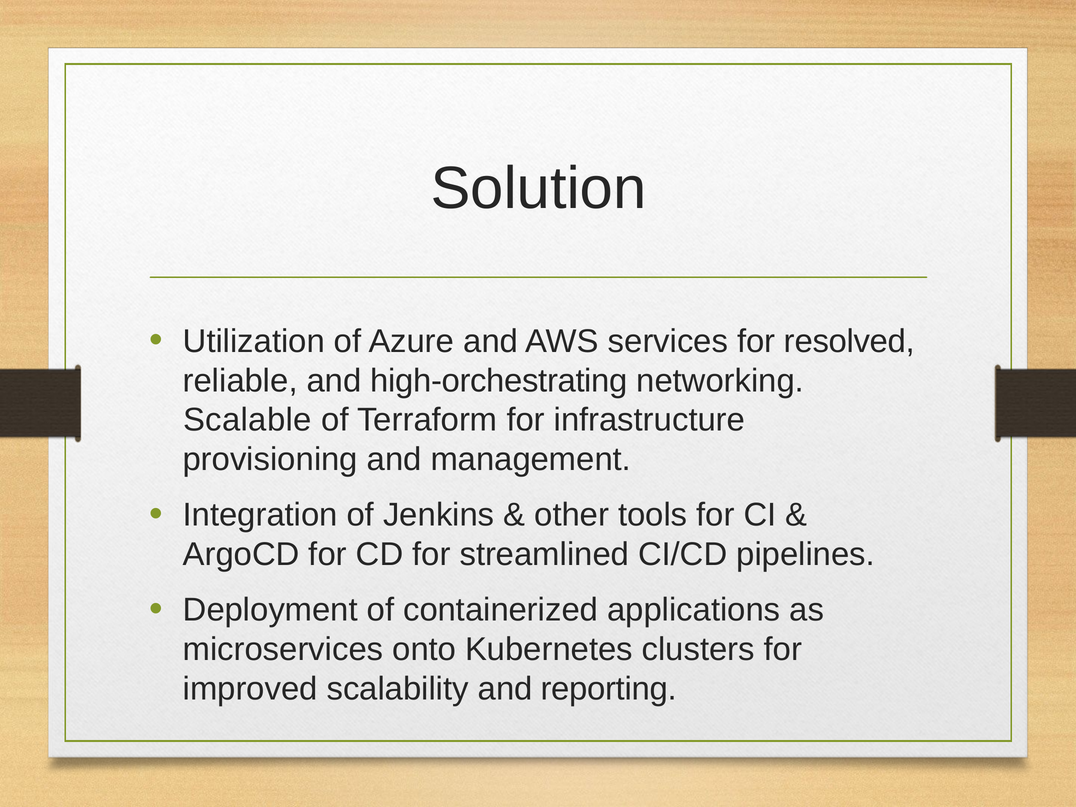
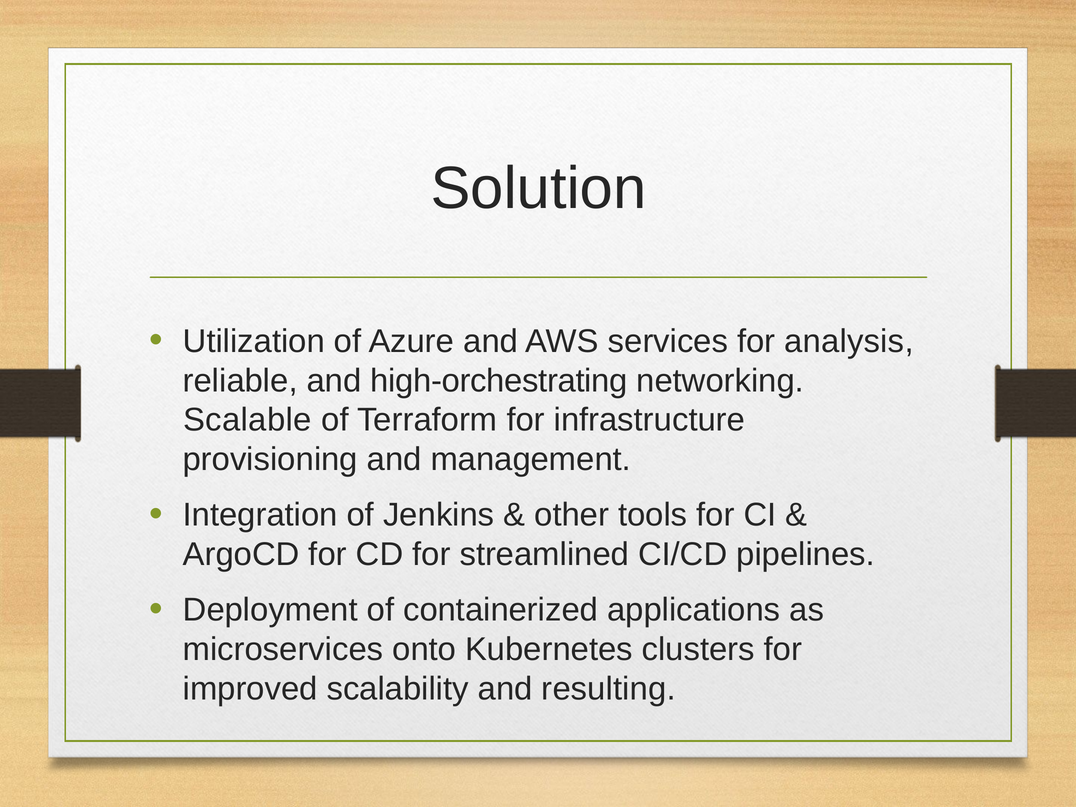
resolved: resolved -> analysis
reporting: reporting -> resulting
